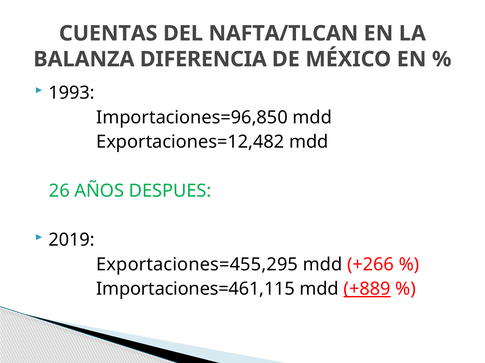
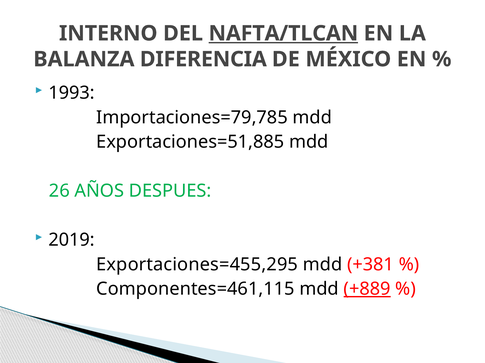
CUENTAS: CUENTAS -> INTERNO
NAFTA/TLCAN underline: none -> present
Importaciones=96,850: Importaciones=96,850 -> Importaciones=79,785
Exportaciones=12,482: Exportaciones=12,482 -> Exportaciones=51,885
+266: +266 -> +381
Importaciones=461,115: Importaciones=461,115 -> Componentes=461,115
